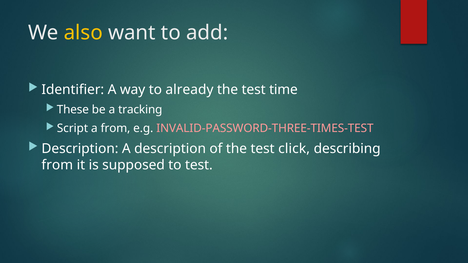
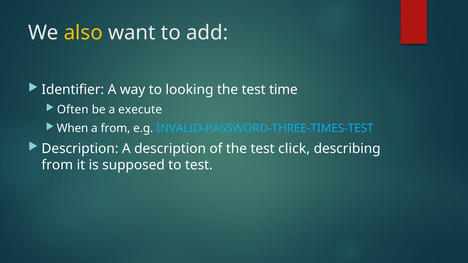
already: already -> looking
These: These -> Often
tracking: tracking -> execute
Script: Script -> When
INVALID-PASSWORD-THREE-TIMES-TEST colour: pink -> light blue
